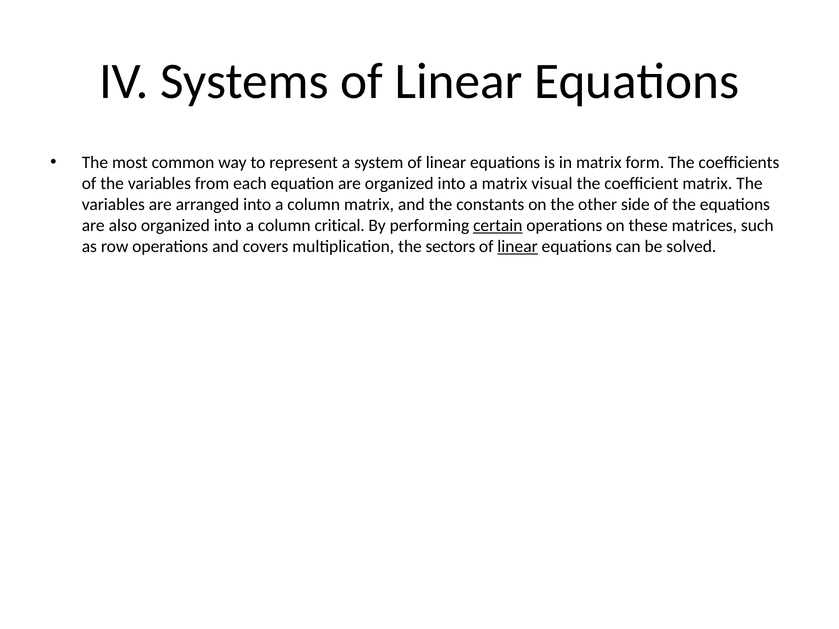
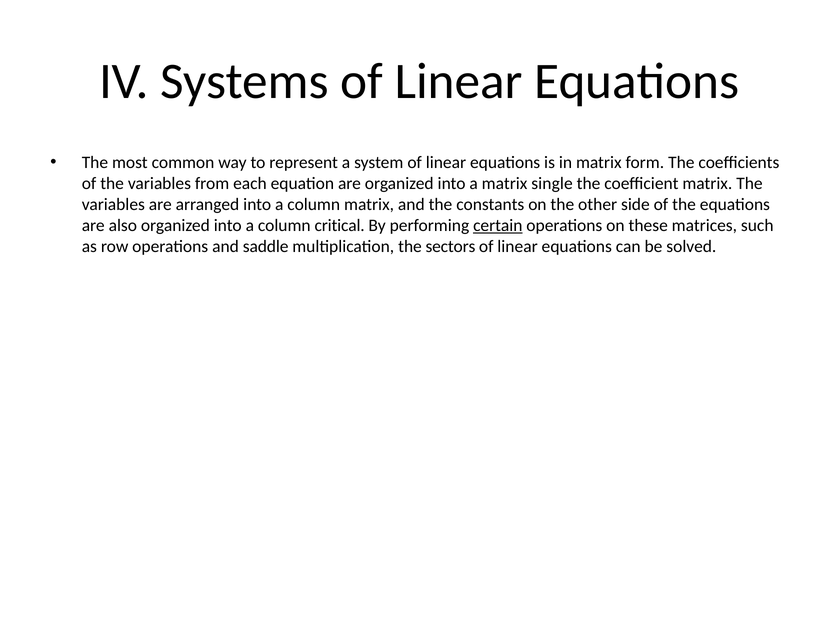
visual: visual -> single
covers: covers -> saddle
linear at (518, 247) underline: present -> none
